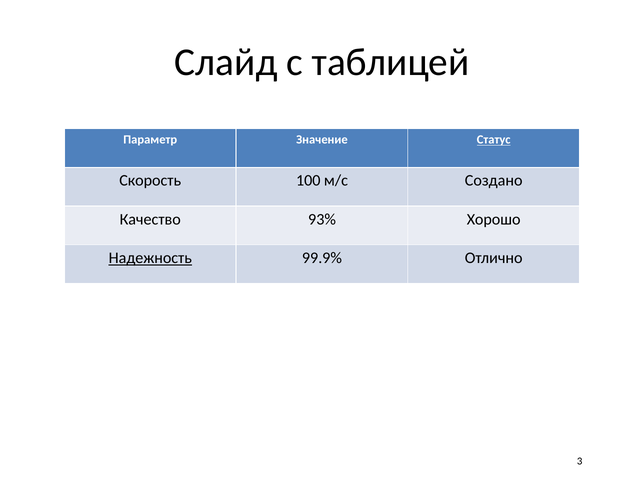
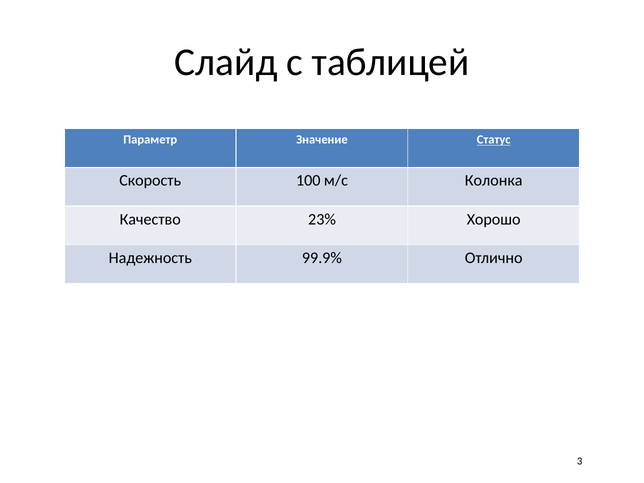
Создано: Создано -> Колонка
93%: 93% -> 23%
Надежность underline: present -> none
